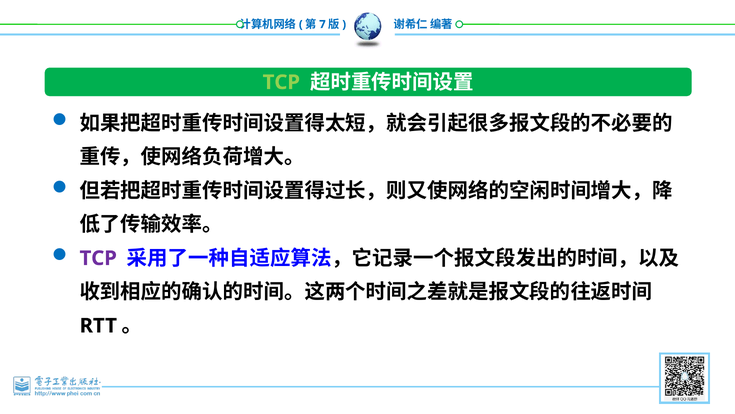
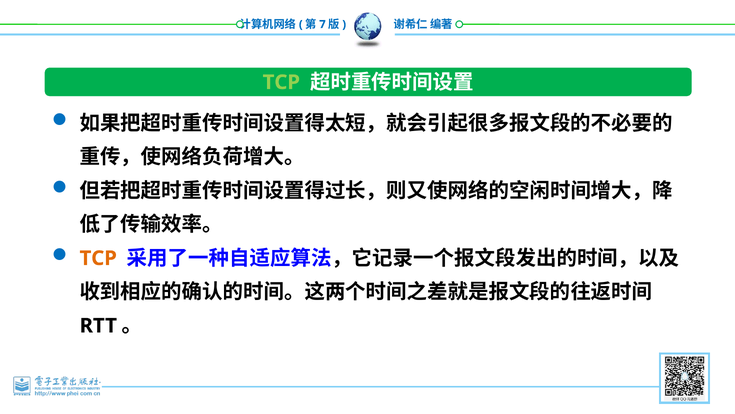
TCP at (98, 258) colour: purple -> orange
